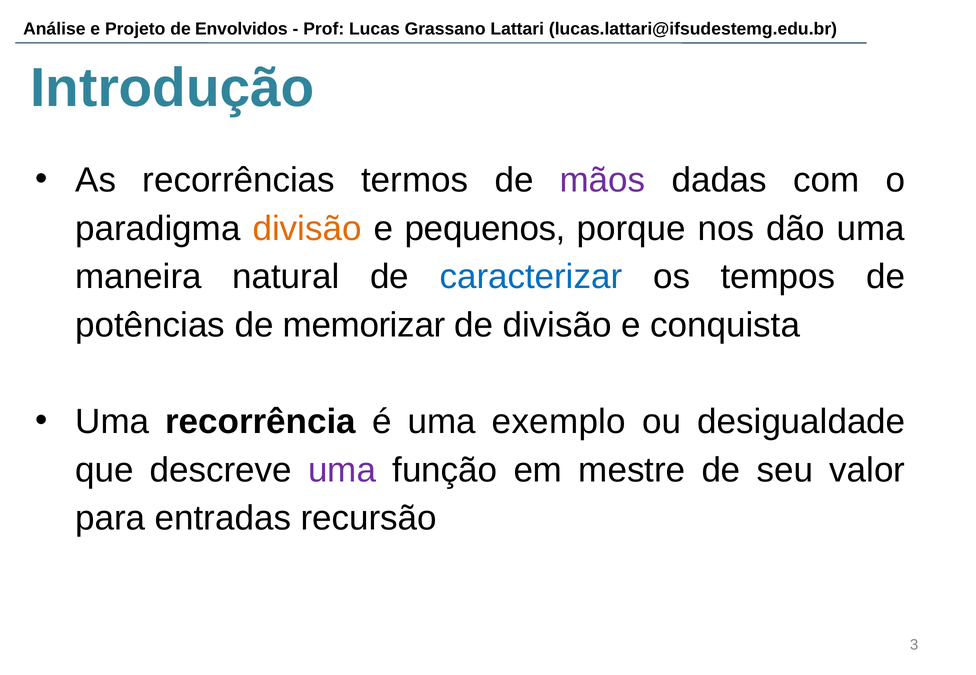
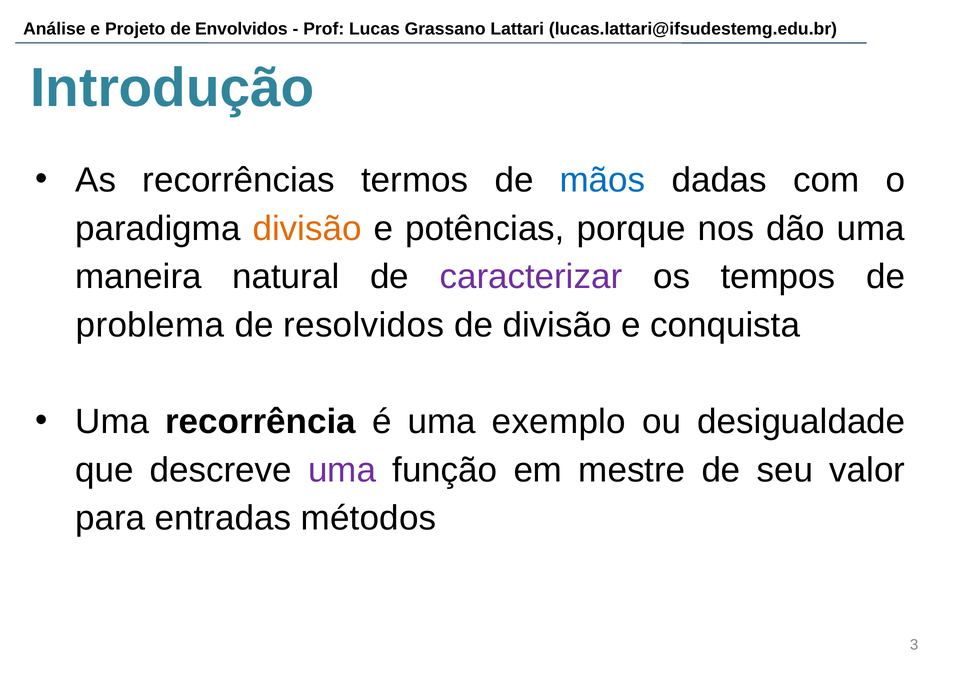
mãos colour: purple -> blue
pequenos: pequenos -> potências
caracterizar colour: blue -> purple
potências: potências -> problema
memorizar: memorizar -> resolvidos
recursão: recursão -> métodos
